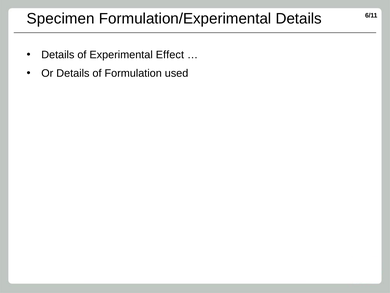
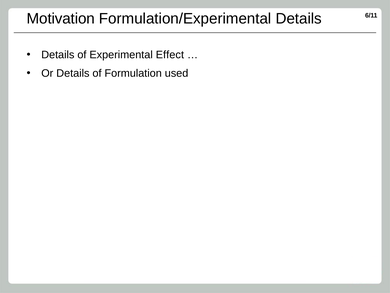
Specimen: Specimen -> Motivation
